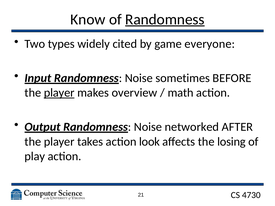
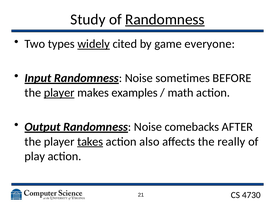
Know: Know -> Study
widely underline: none -> present
overview: overview -> examples
networked: networked -> comebacks
takes underline: none -> present
look: look -> also
losing: losing -> really
